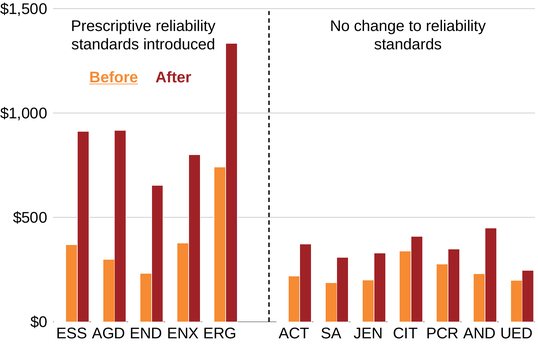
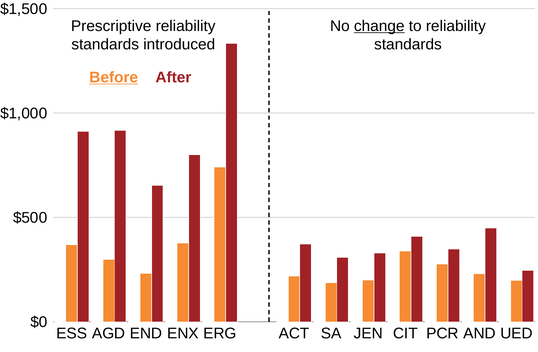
change underline: none -> present
